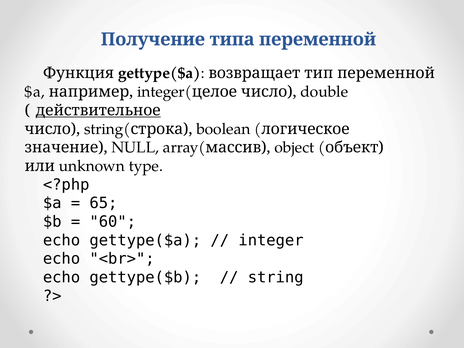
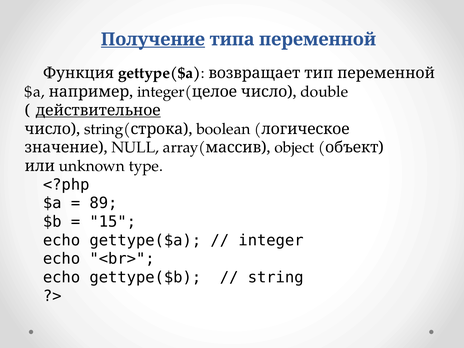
Получение underline: none -> present
65: 65 -> 89
60: 60 -> 15
